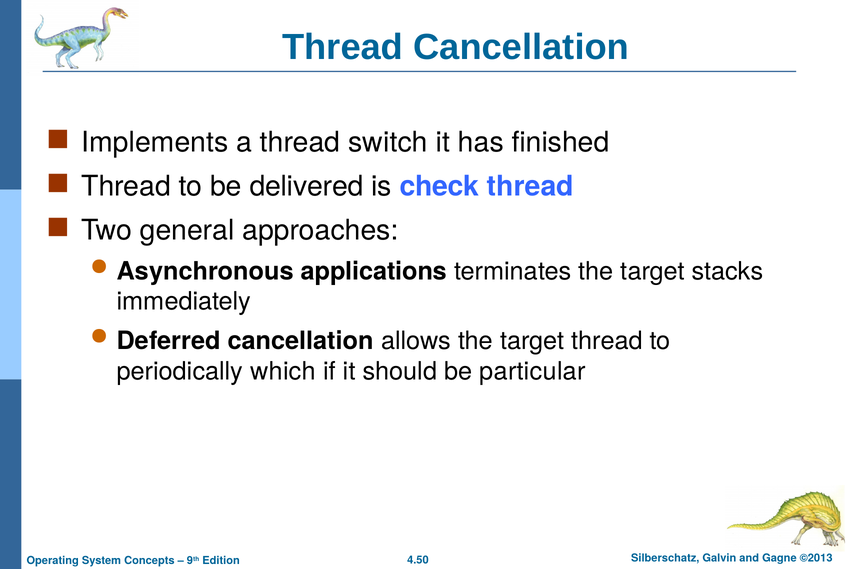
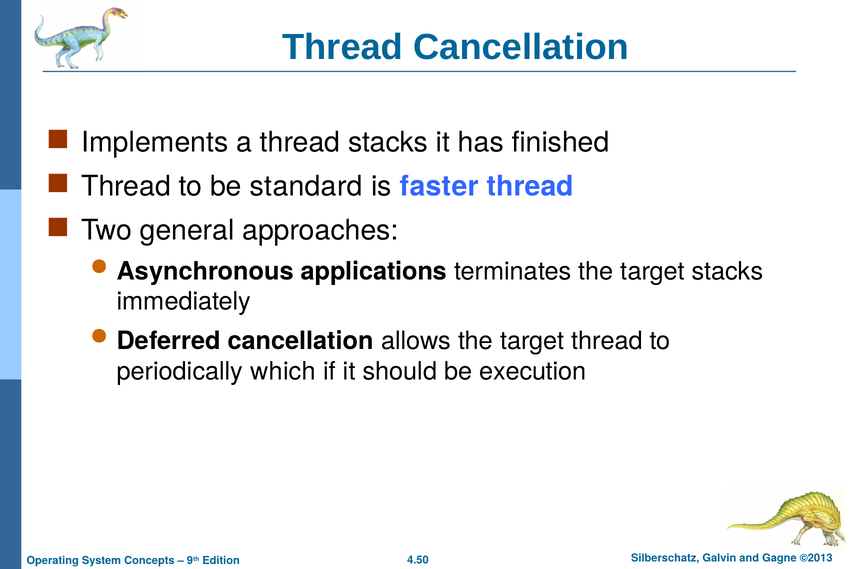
thread switch: switch -> stacks
delivered: delivered -> standard
check: check -> faster
particular: particular -> execution
